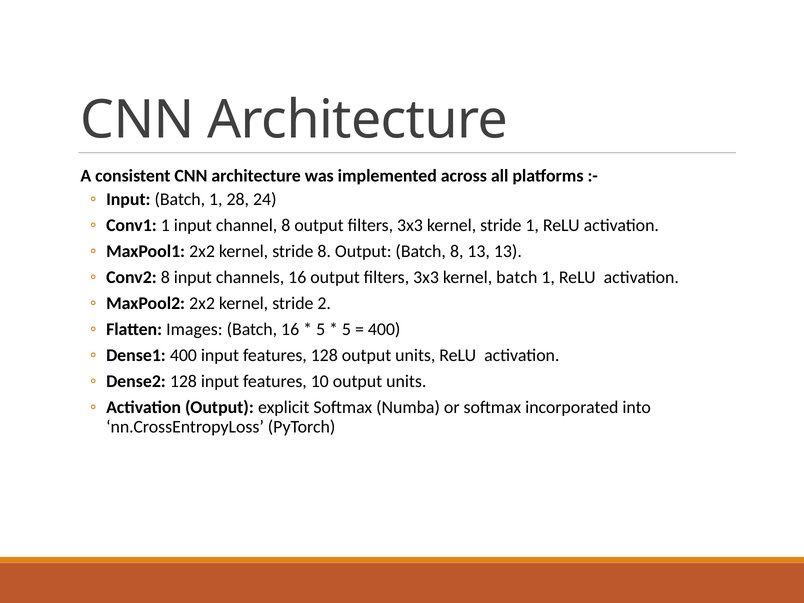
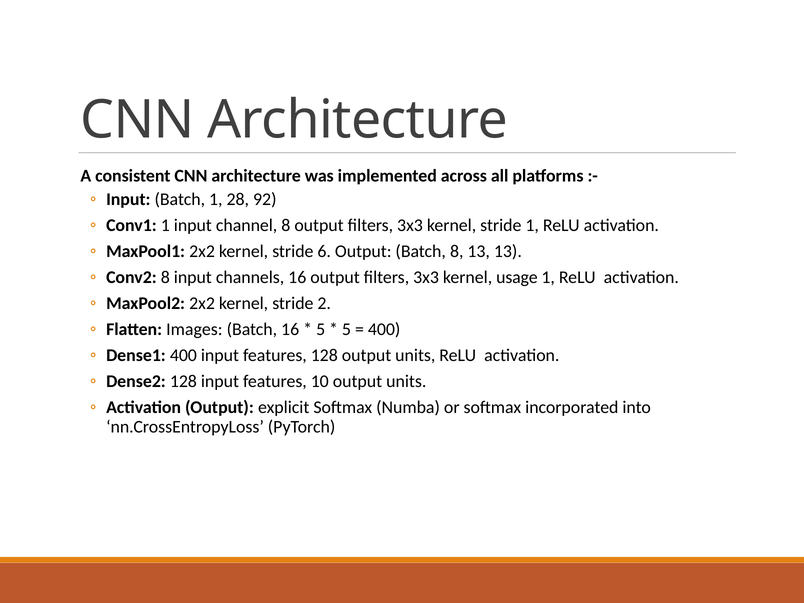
24: 24 -> 92
stride 8: 8 -> 6
kernel batch: batch -> usage
